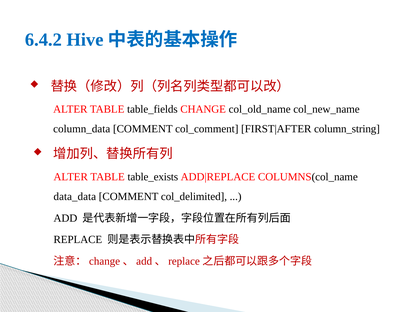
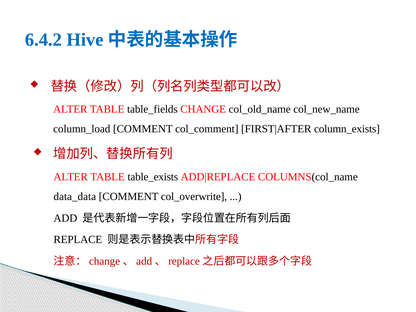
column_data: column_data -> column_load
column_string: column_string -> column_exists
col_delimited: col_delimited -> col_overwrite
